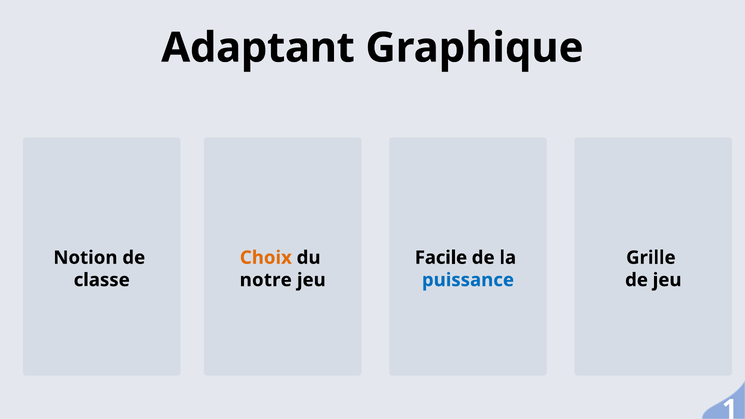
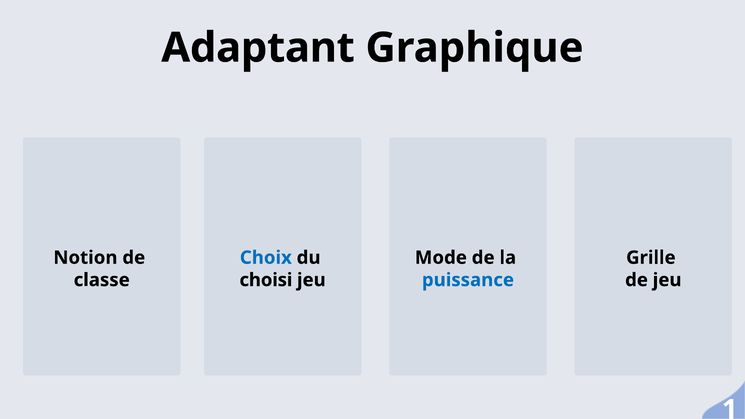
Choix colour: orange -> blue
Facile: Facile -> Mode
notre: notre -> choisi
